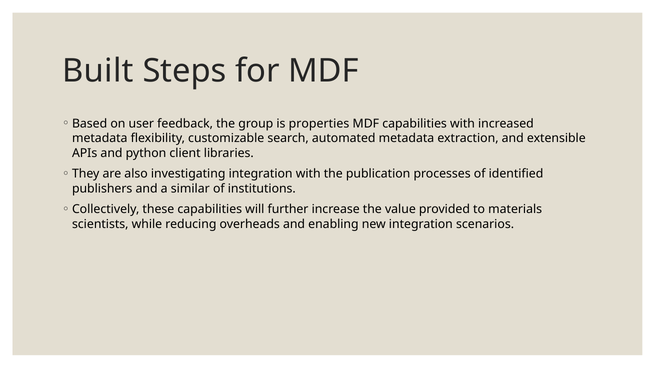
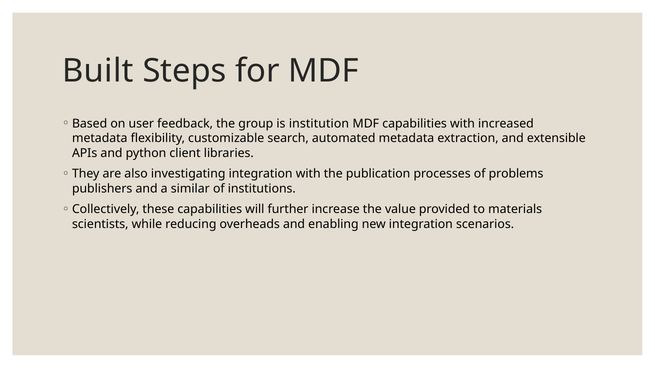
properties: properties -> institution
identified: identified -> problems
